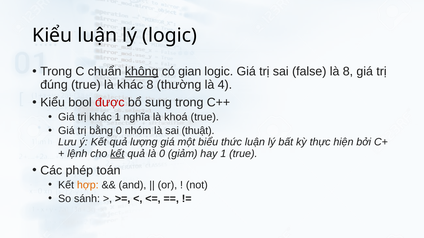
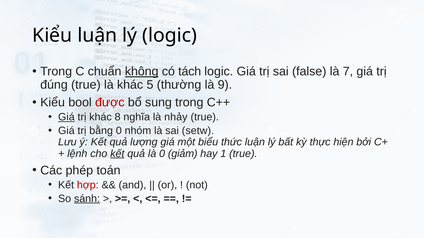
gian: gian -> tách
là 8: 8 -> 7
khác 8: 8 -> 5
4: 4 -> 9
Giá at (66, 117) underline: none -> present
khác 1: 1 -> 8
khoá: khoá -> nhảy
thuật: thuật -> setw
hợp colour: orange -> red
sánh underline: none -> present
